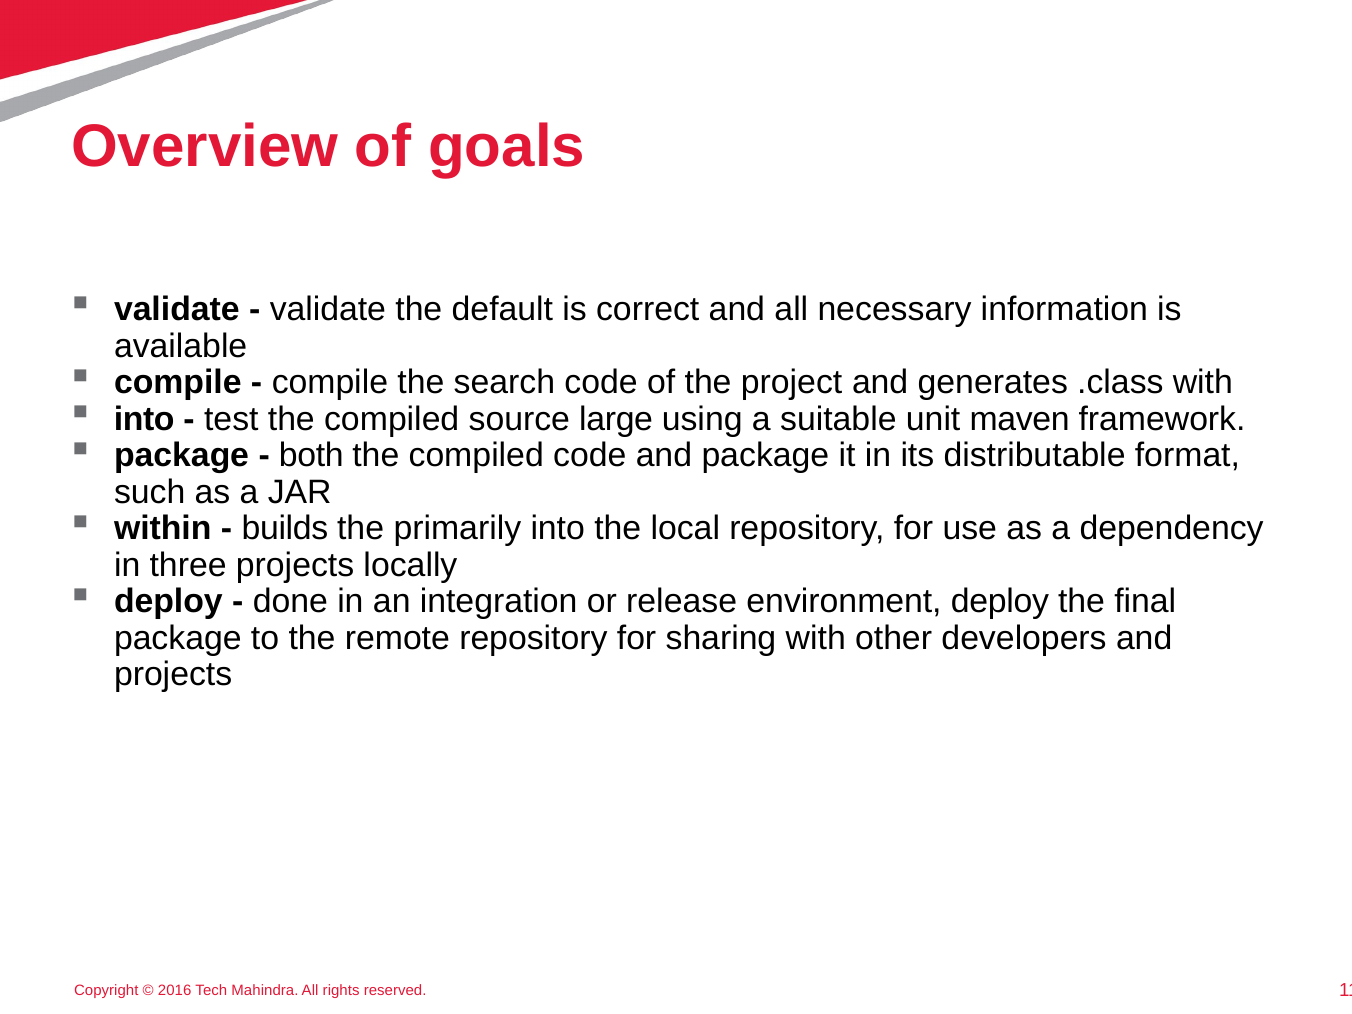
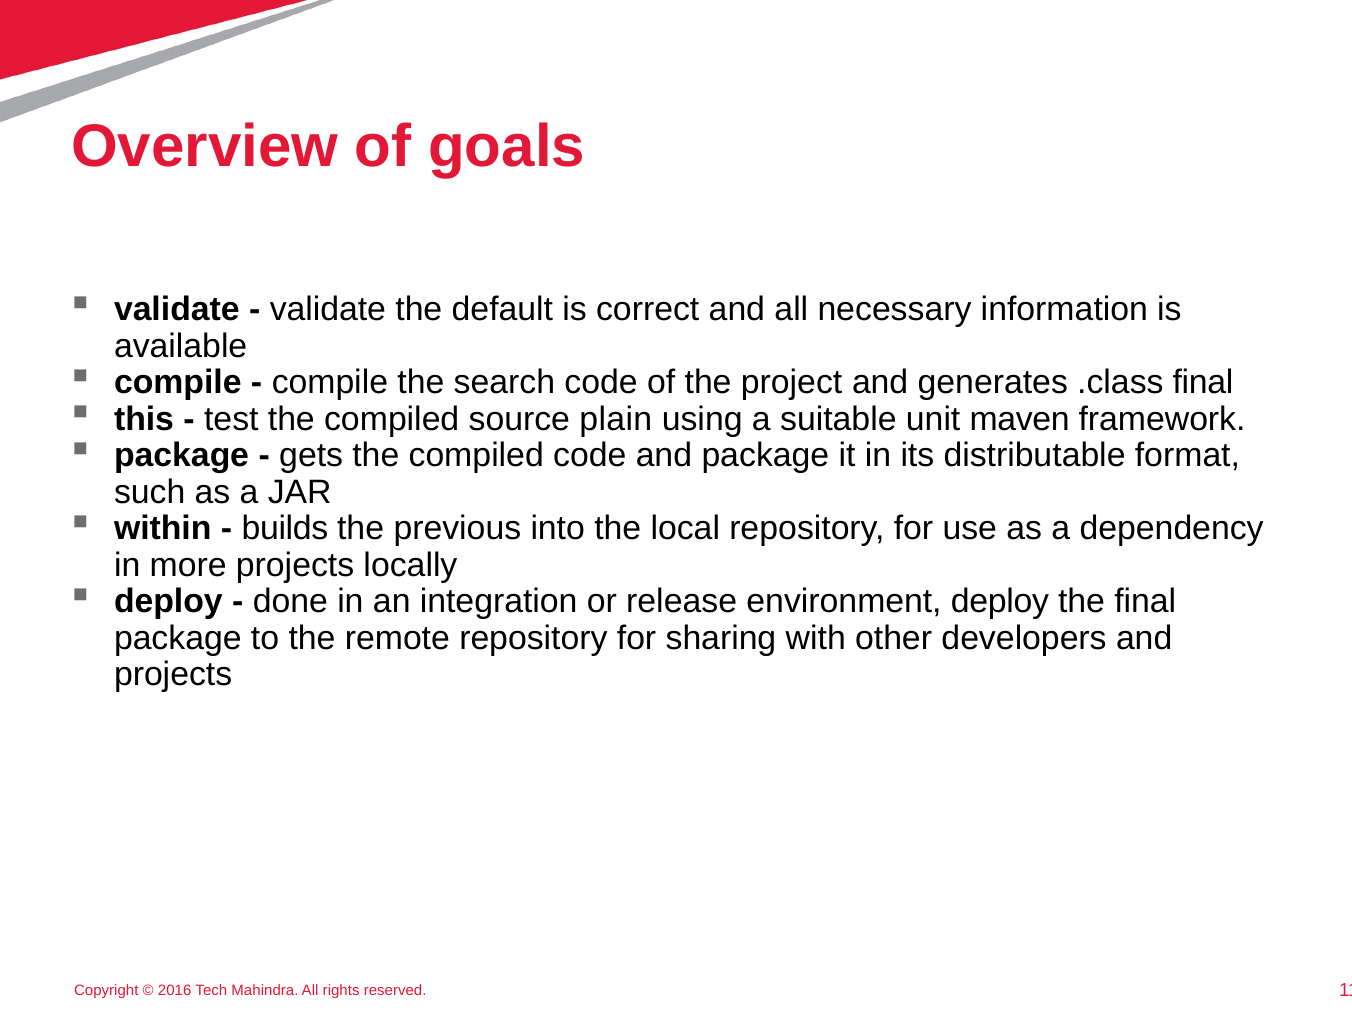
.class with: with -> final
into at (144, 419): into -> this
large: large -> plain
both: both -> gets
primarily: primarily -> previous
three: three -> more
